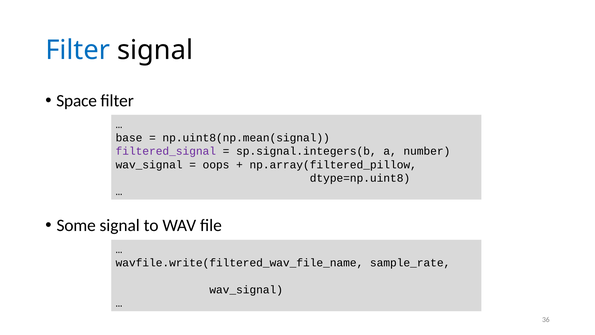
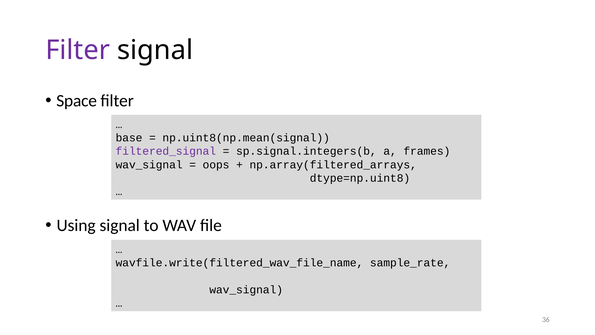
Filter at (78, 50) colour: blue -> purple
number: number -> frames
np.array(filtered_pillow: np.array(filtered_pillow -> np.array(filtered_arrays
Some: Some -> Using
